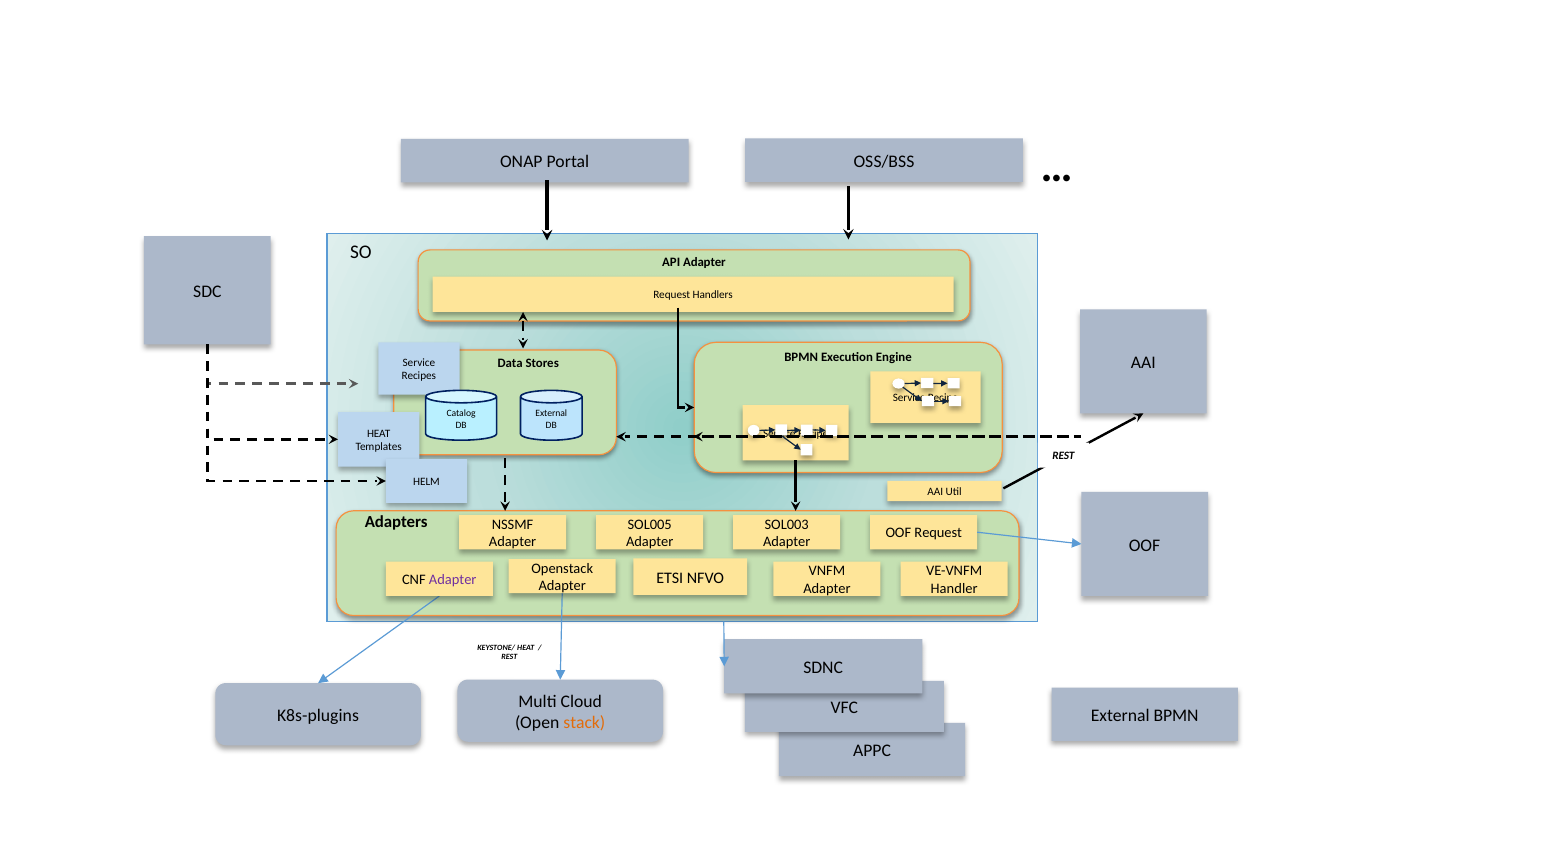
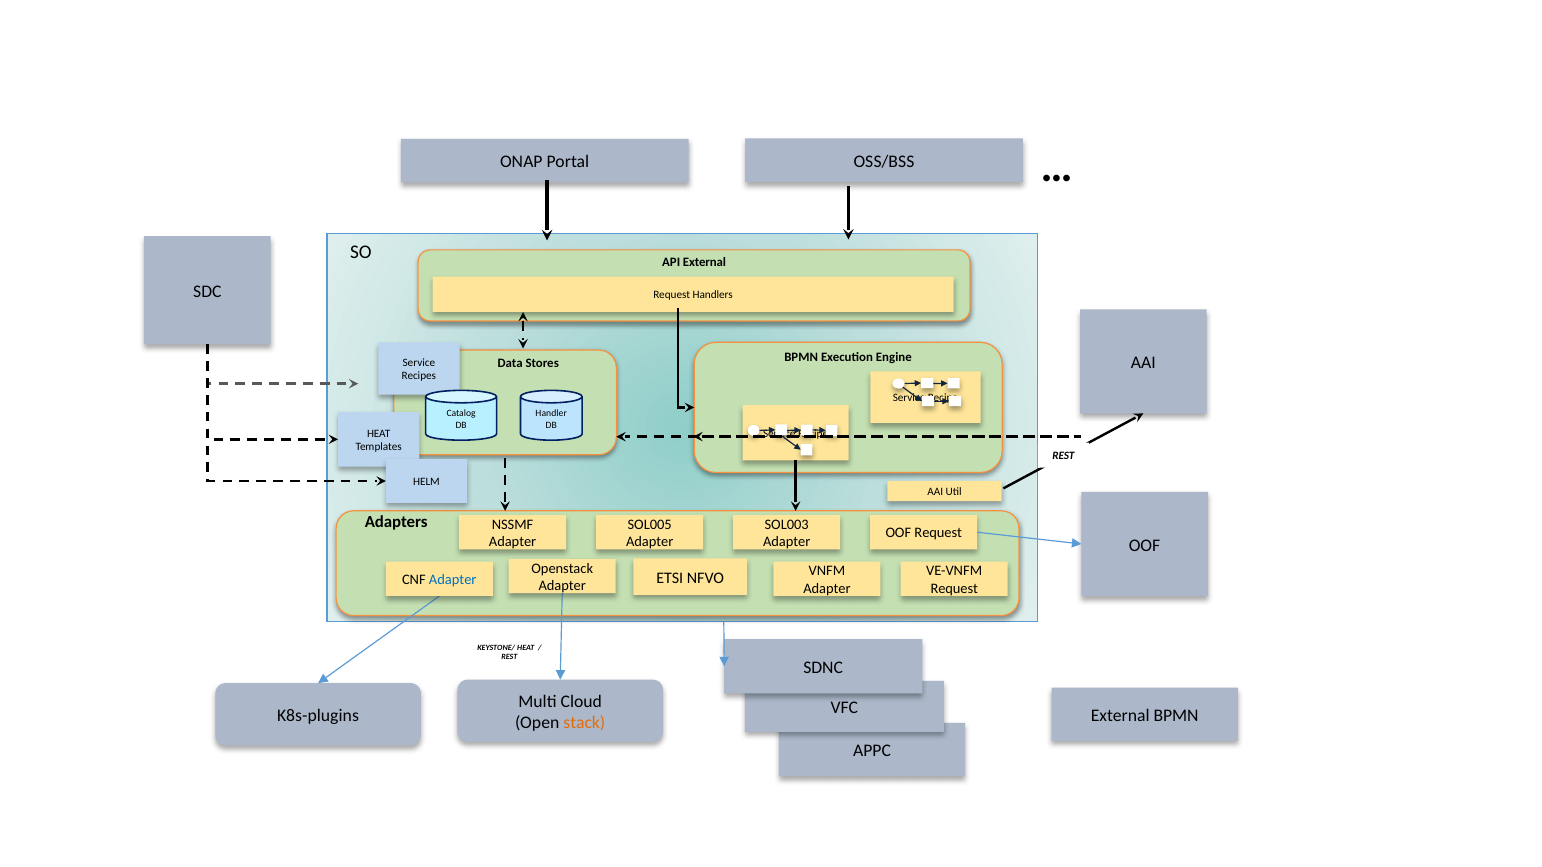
API Adapter: Adapter -> External
External at (551, 414): External -> Handler
Adapter at (453, 580) colour: purple -> blue
Handler at (954, 589): Handler -> Request
